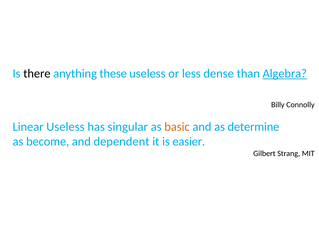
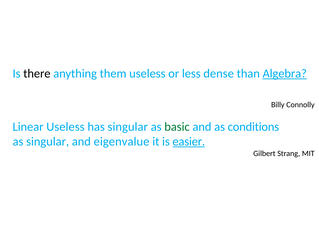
these: these -> them
basic colour: orange -> green
determine: determine -> conditions
as become: become -> singular
dependent: dependent -> eigenvalue
easier underline: none -> present
